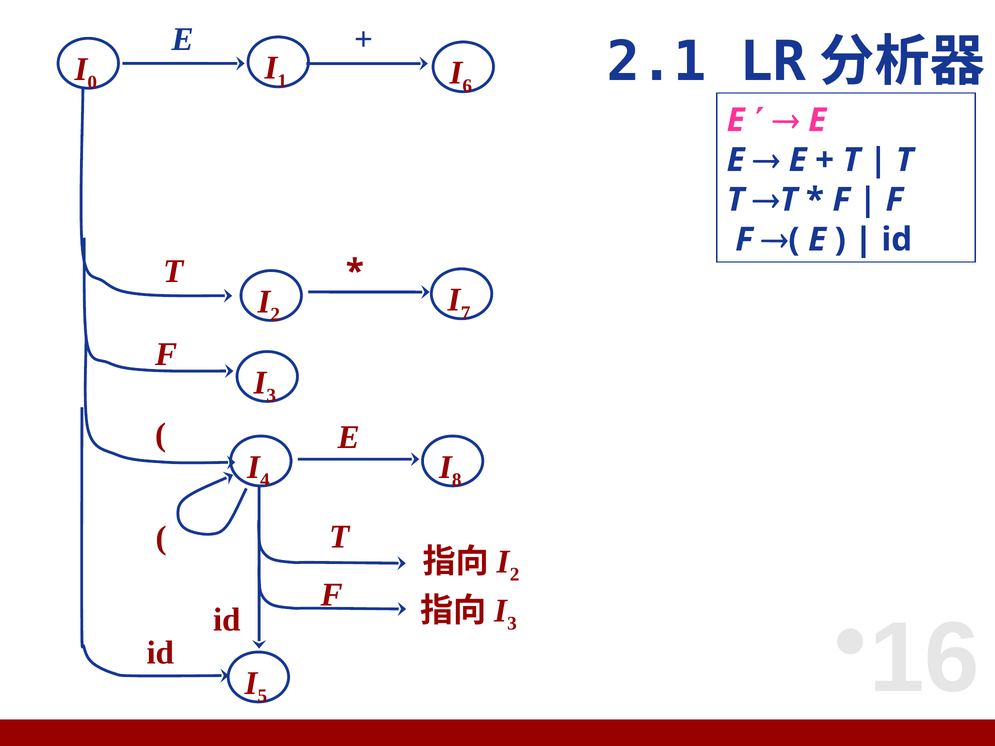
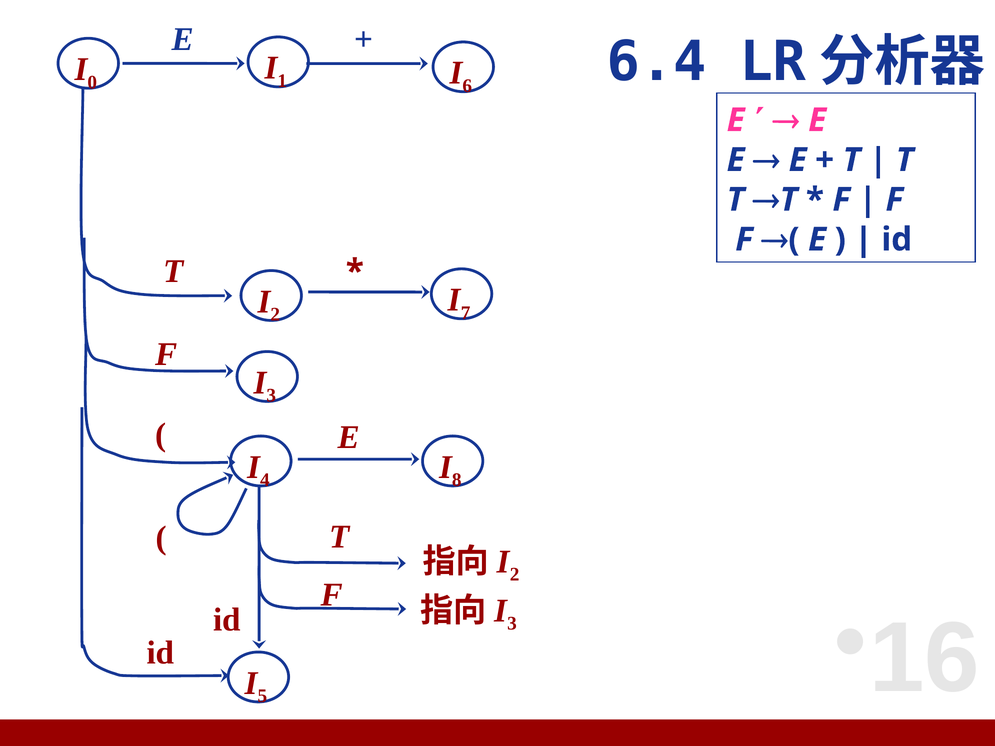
2.1: 2.1 -> 6.4
